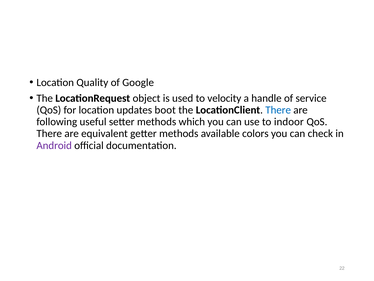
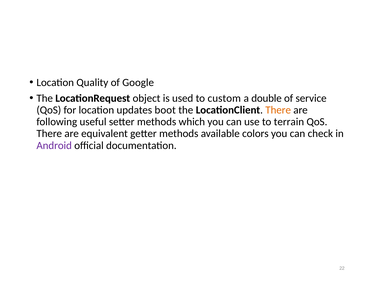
velocity: velocity -> custom
handle: handle -> double
There at (278, 110) colour: blue -> orange
indoor: indoor -> terrain
